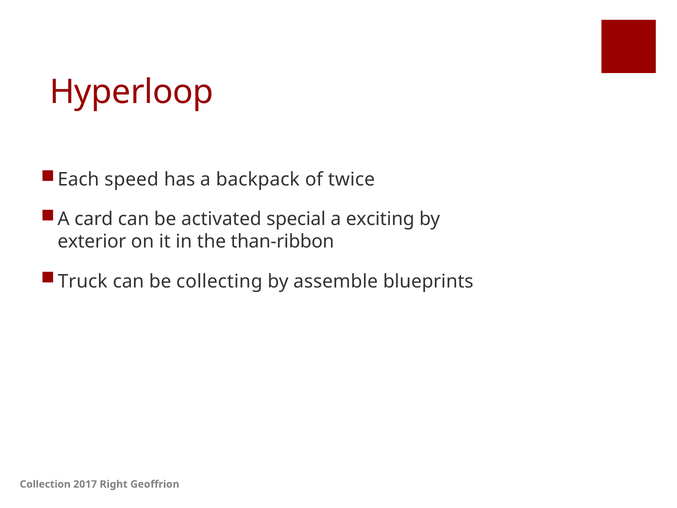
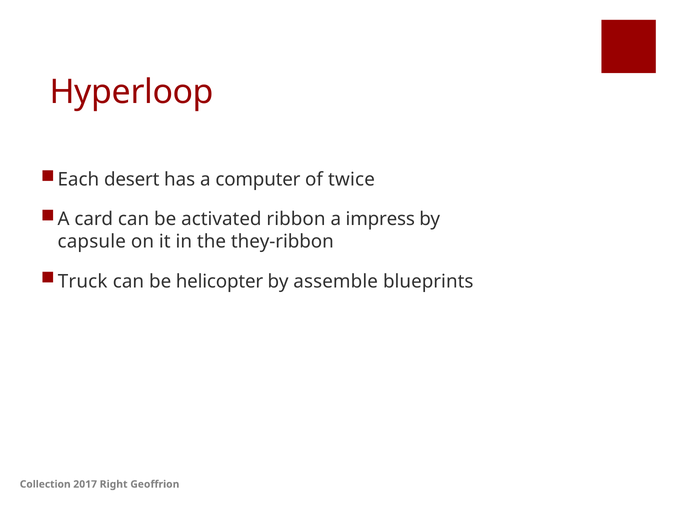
speed: speed -> desert
backpack: backpack -> computer
special: special -> ribbon
exciting: exciting -> impress
exterior: exterior -> capsule
than-ribbon: than-ribbon -> they-ribbon
collecting: collecting -> helicopter
